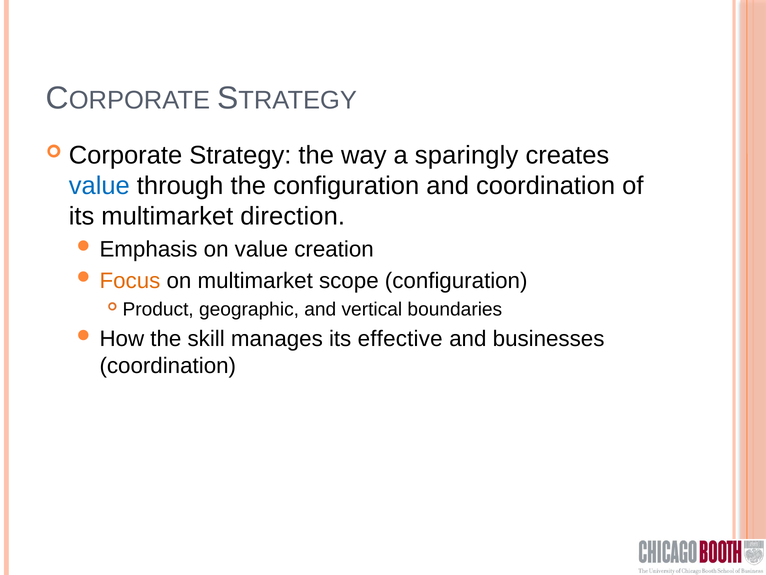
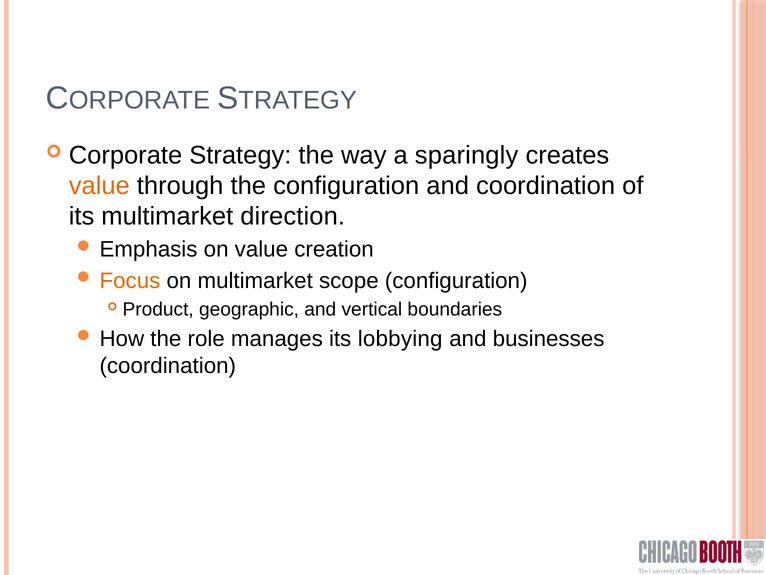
value at (99, 186) colour: blue -> orange
skill: skill -> role
effective: effective -> lobbying
